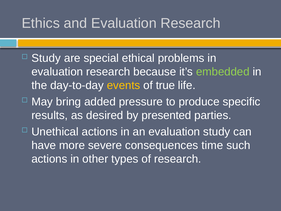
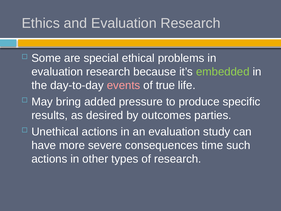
Study at (46, 58): Study -> Some
events colour: yellow -> pink
presented: presented -> outcomes
